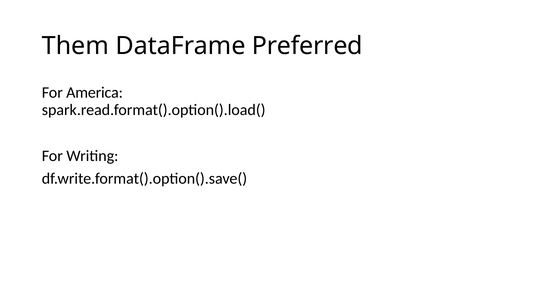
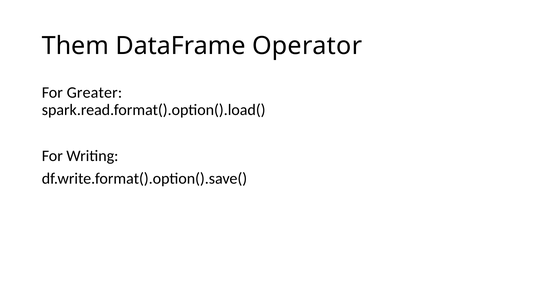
Preferred: Preferred -> Operator
America: America -> Greater
